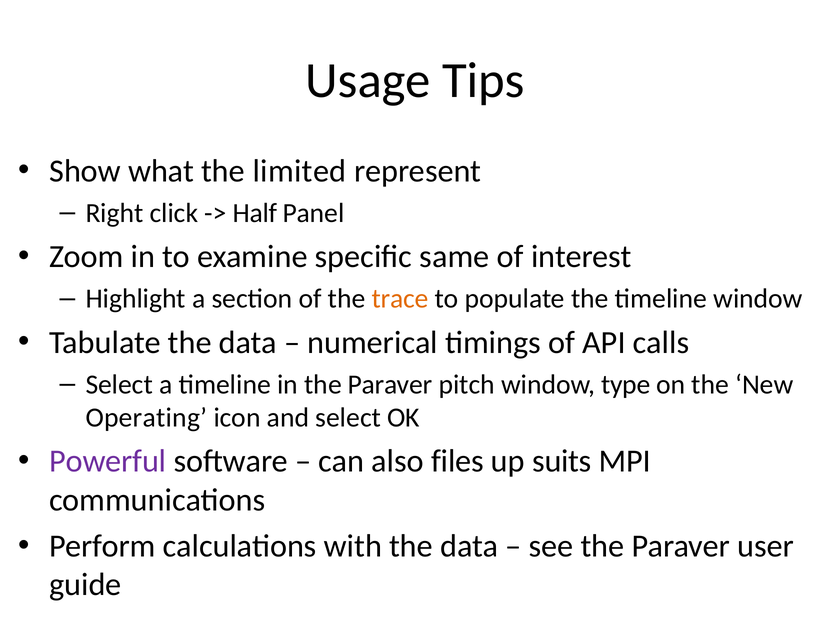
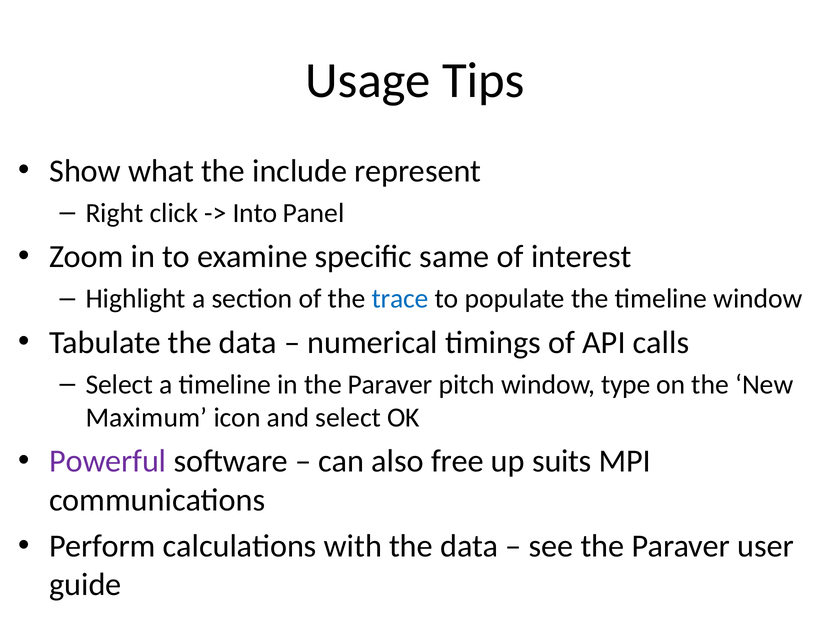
limited: limited -> include
Half: Half -> Into
trace colour: orange -> blue
Operating: Operating -> Maximum
files: files -> free
